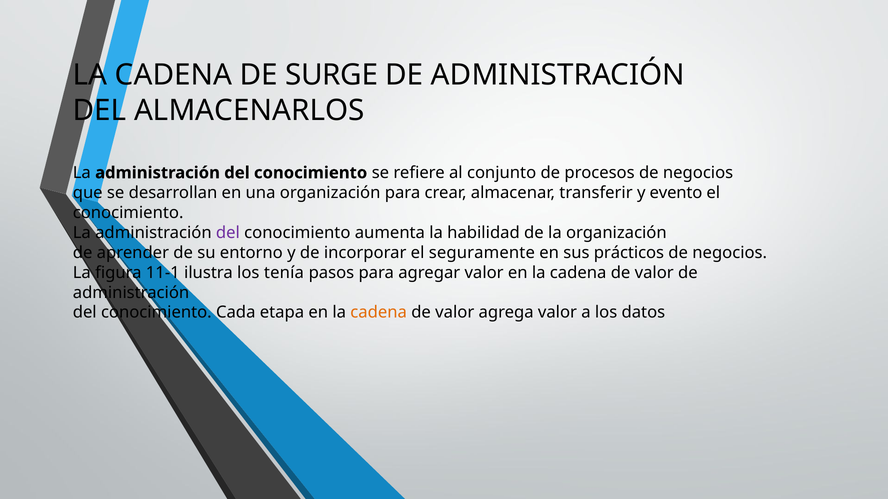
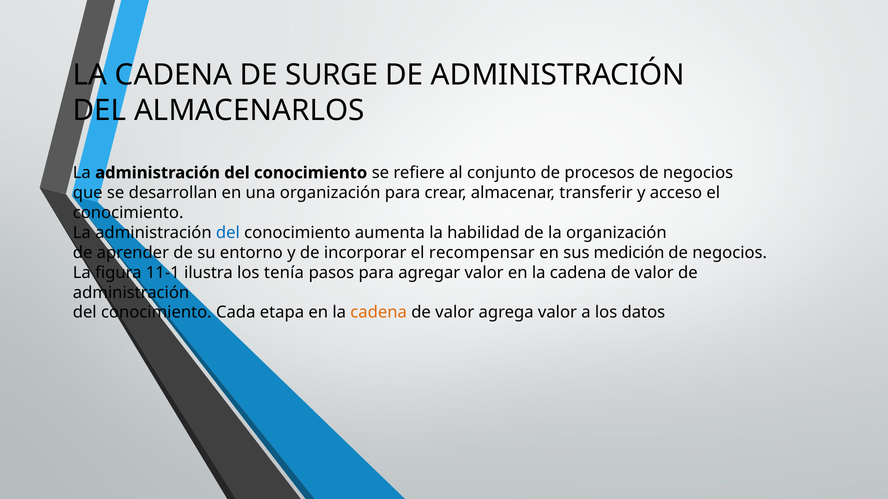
evento: evento -> acceso
del at (228, 233) colour: purple -> blue
seguramente: seguramente -> recompensar
prácticos: prácticos -> medición
